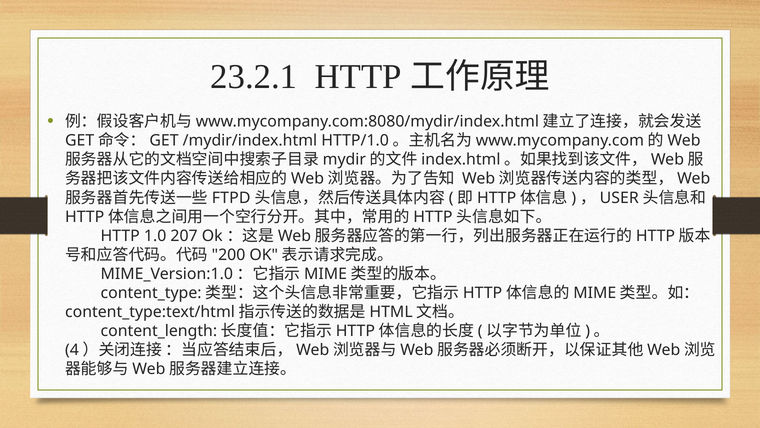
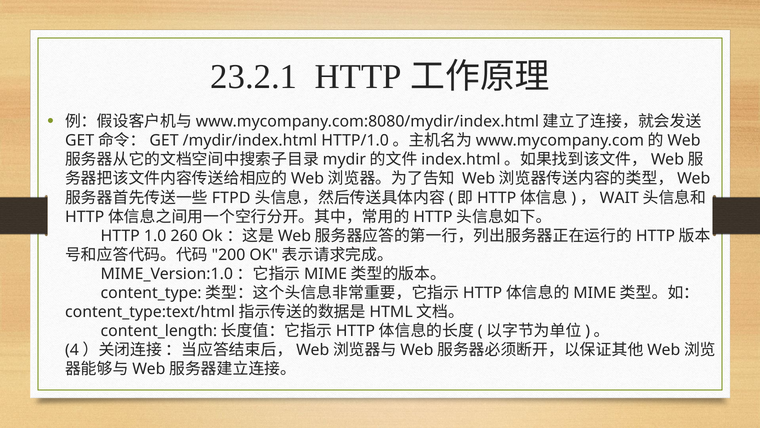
USER: USER -> WAIT
207: 207 -> 260
